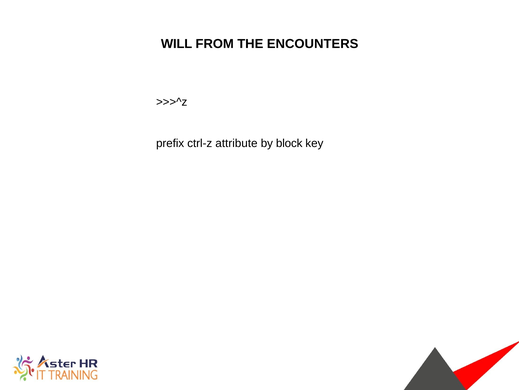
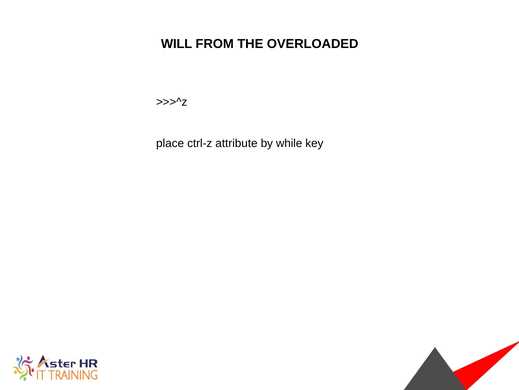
ENCOUNTERS: ENCOUNTERS -> OVERLOADED
prefix: prefix -> place
block: block -> while
